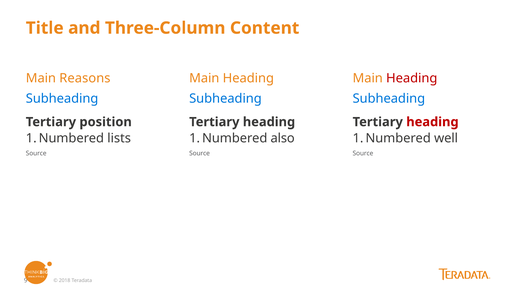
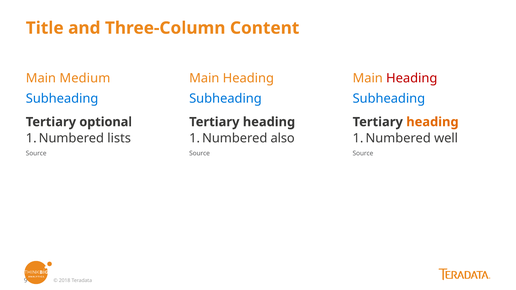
Reasons: Reasons -> Medium
position: position -> optional
heading at (432, 122) colour: red -> orange
